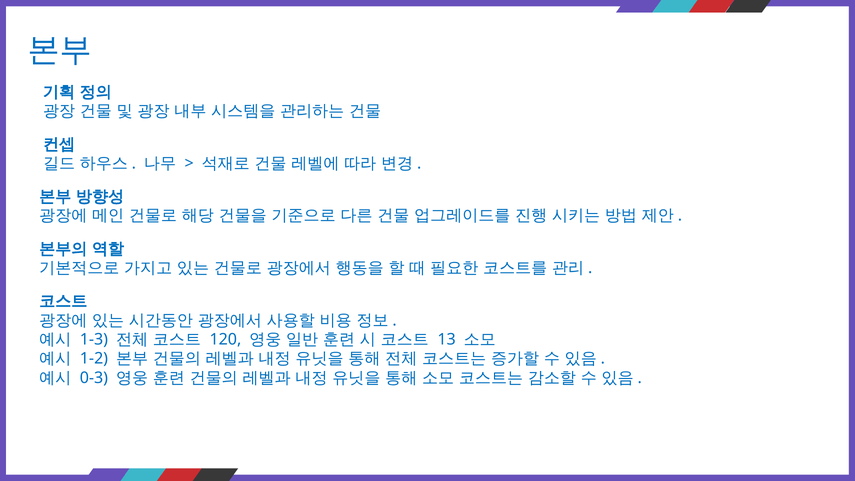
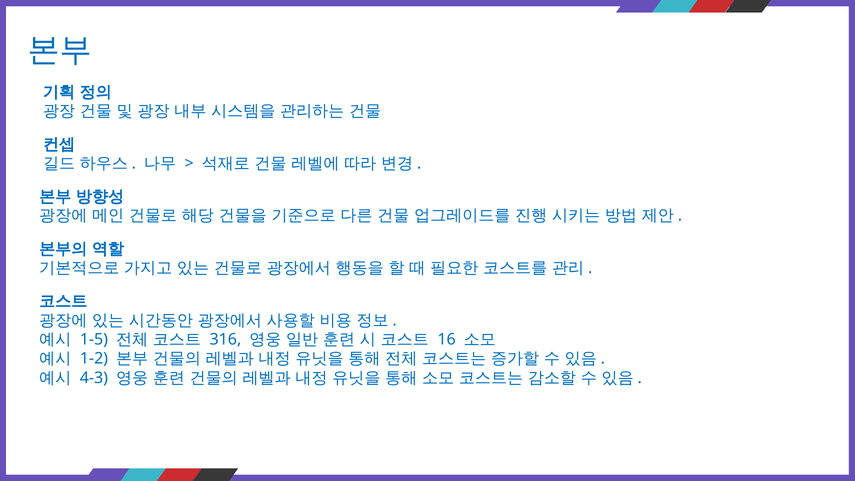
1-3: 1-3 -> 1-5
120: 120 -> 316
13: 13 -> 16
0-3: 0-3 -> 4-3
